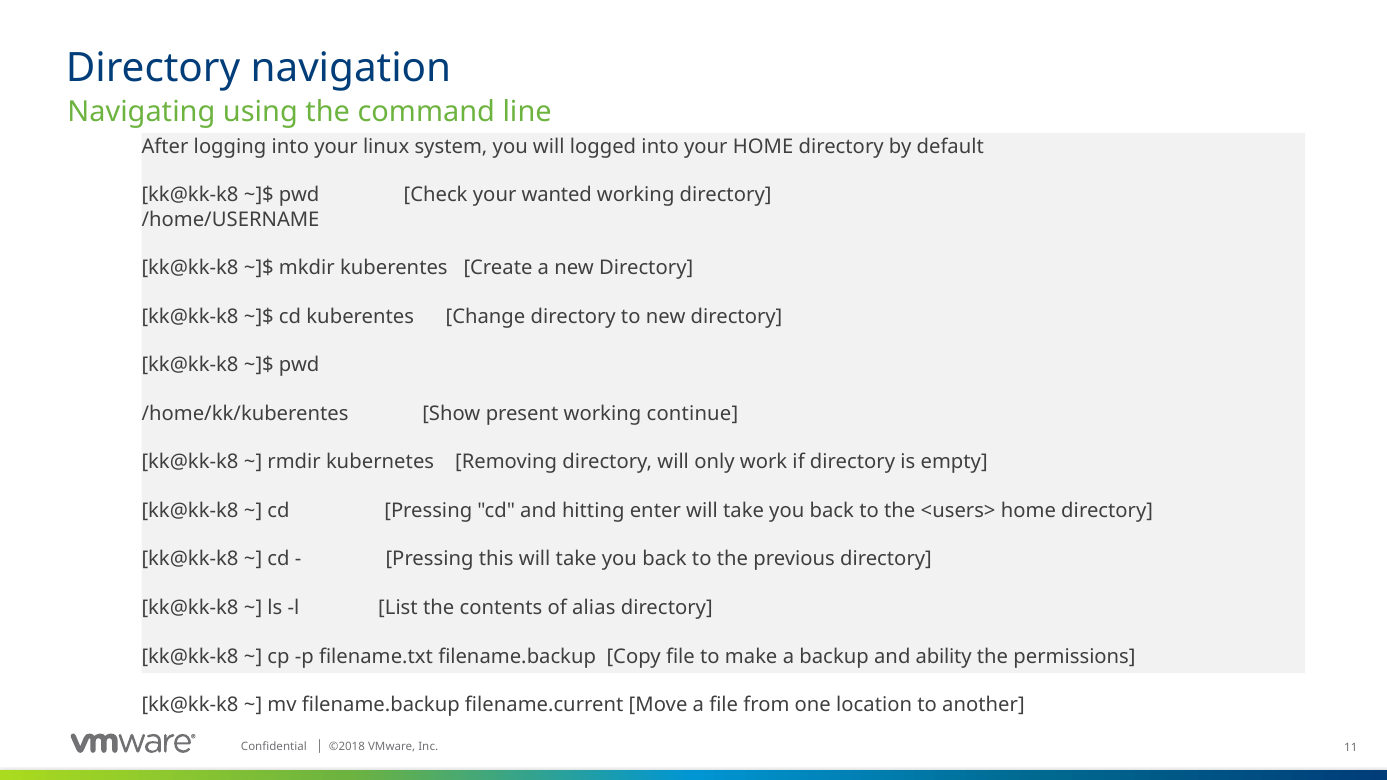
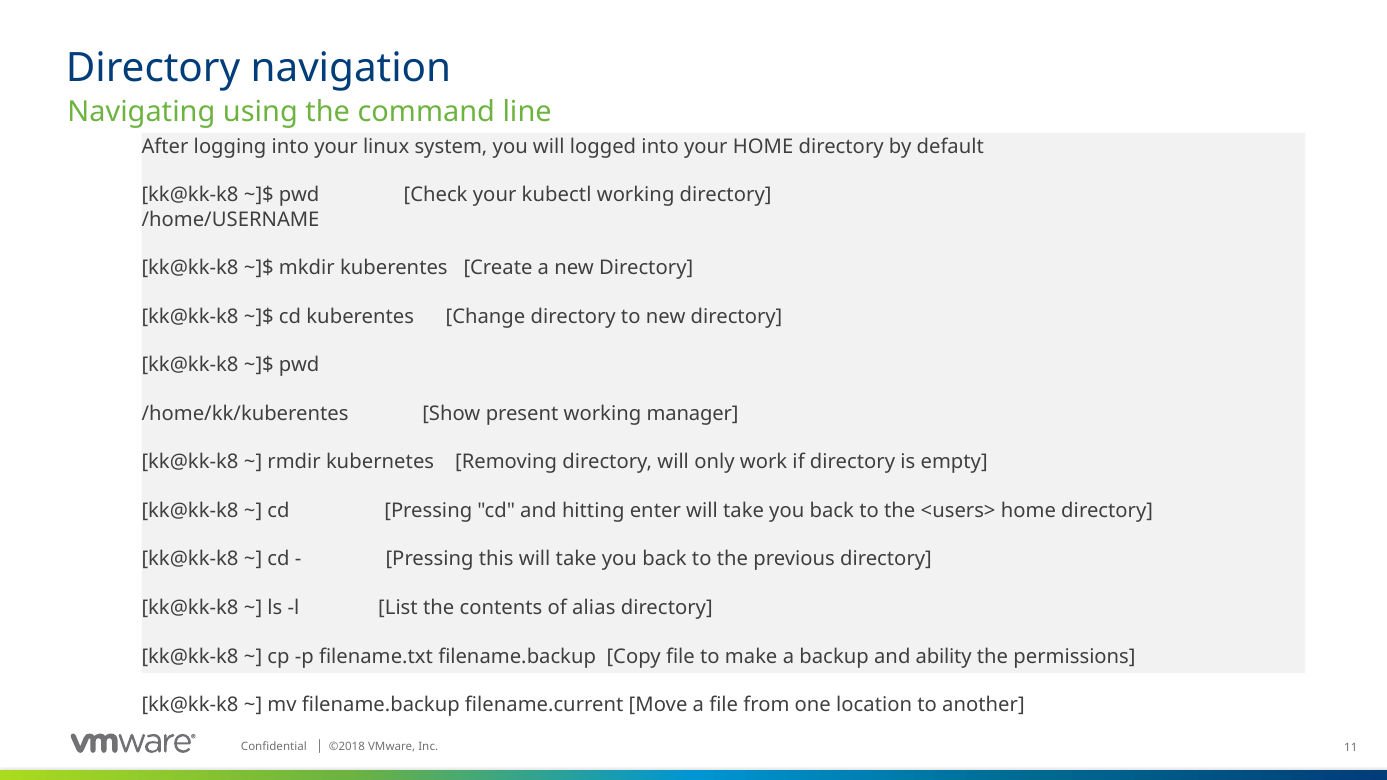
wanted: wanted -> kubectl
continue: continue -> manager
